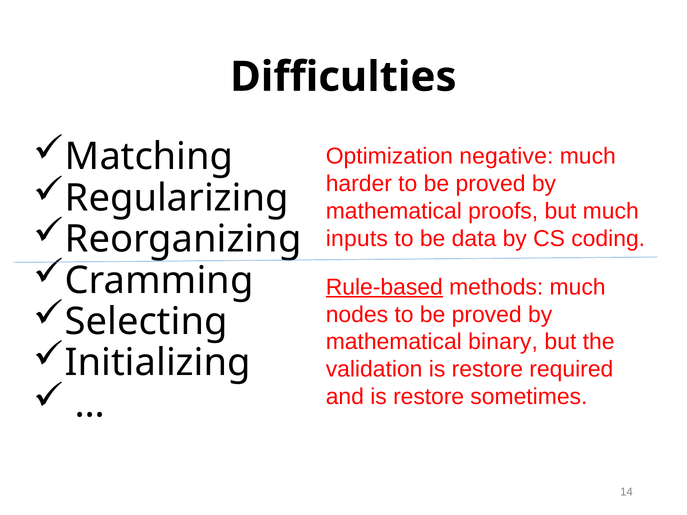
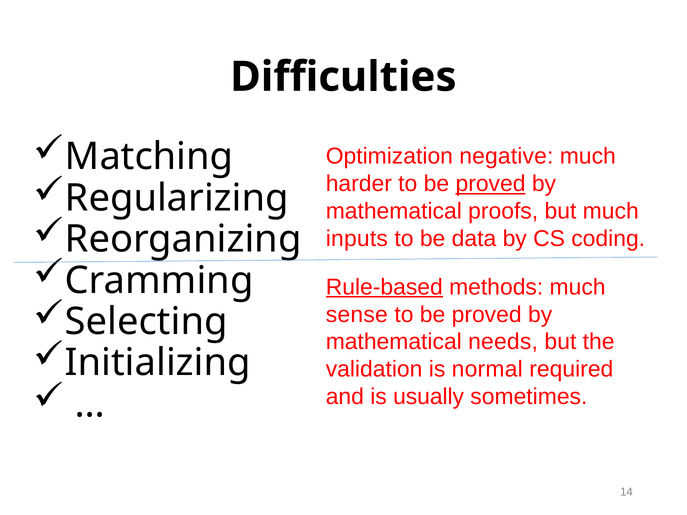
proved at (491, 184) underline: none -> present
nodes: nodes -> sense
binary: binary -> needs
validation is restore: restore -> normal
and is restore: restore -> usually
